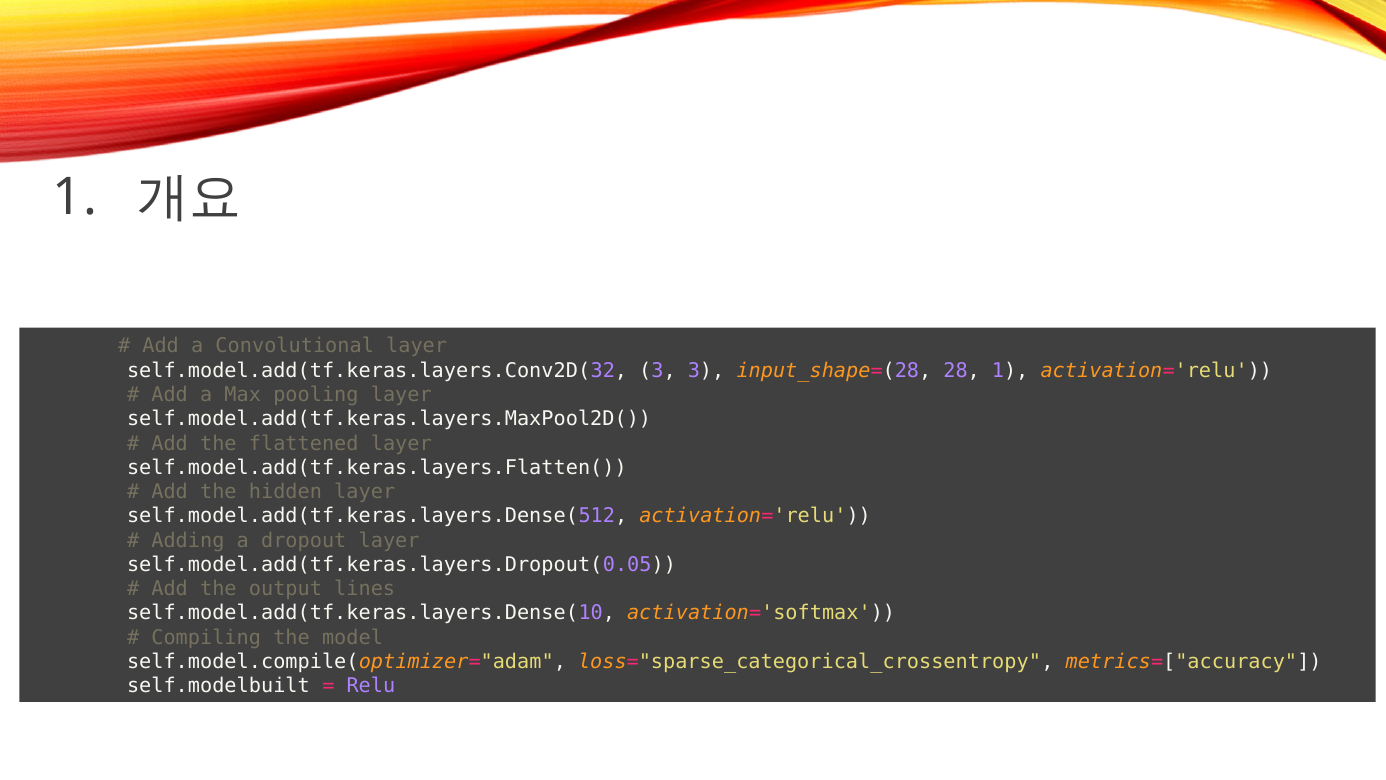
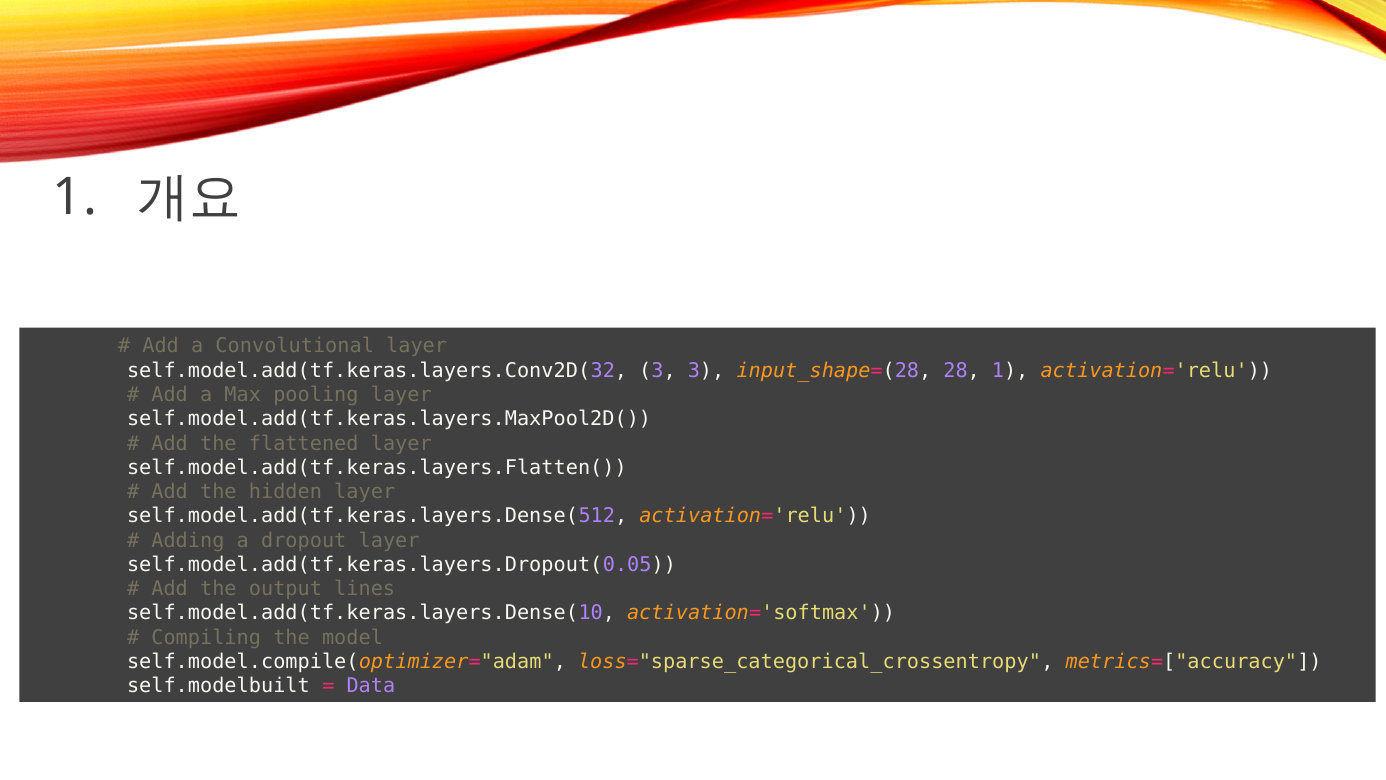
Relu: Relu -> Data
